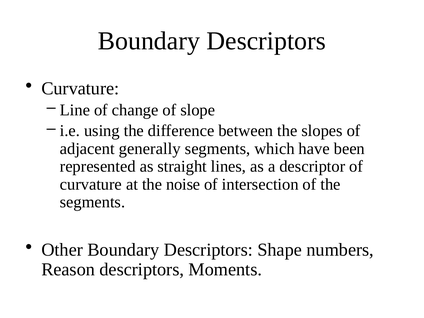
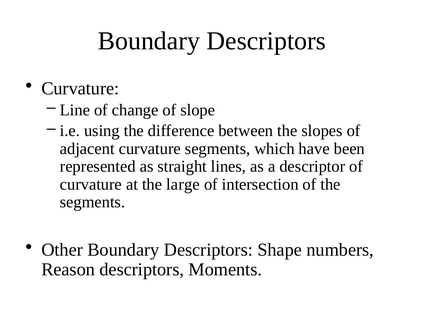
adjacent generally: generally -> curvature
noise: noise -> large
